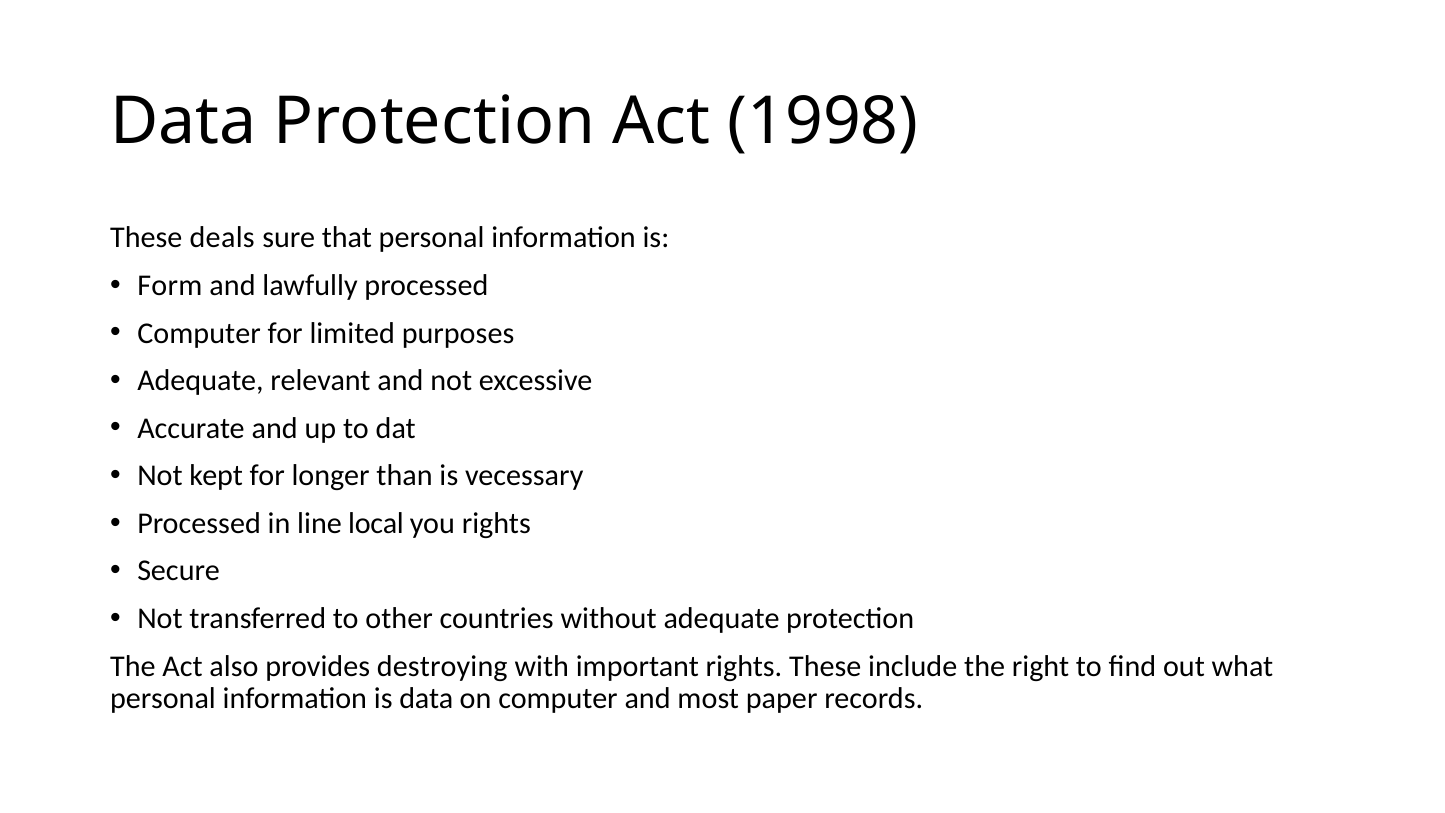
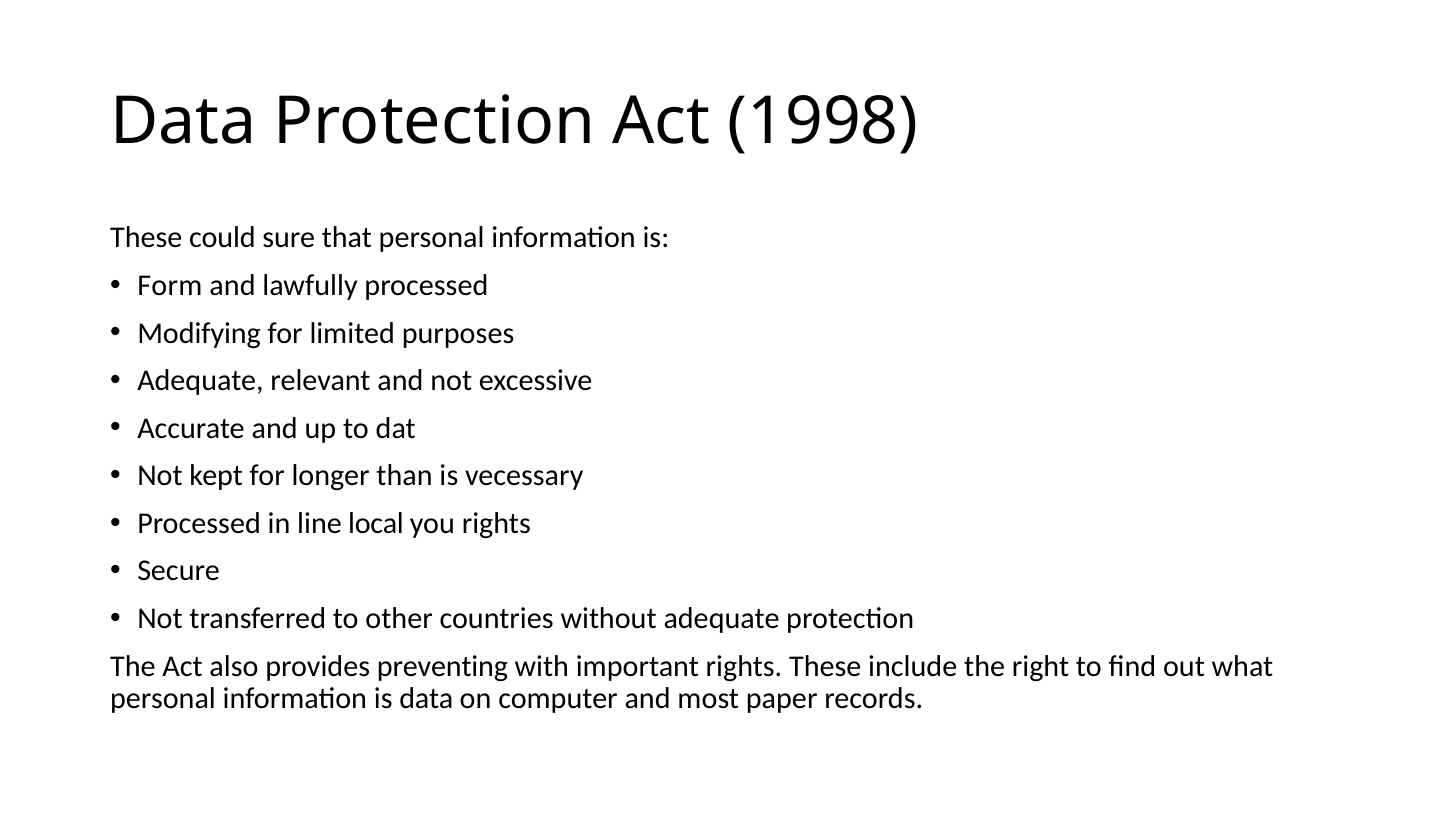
deals: deals -> could
Computer at (199, 333): Computer -> Modifying
destroying: destroying -> preventing
